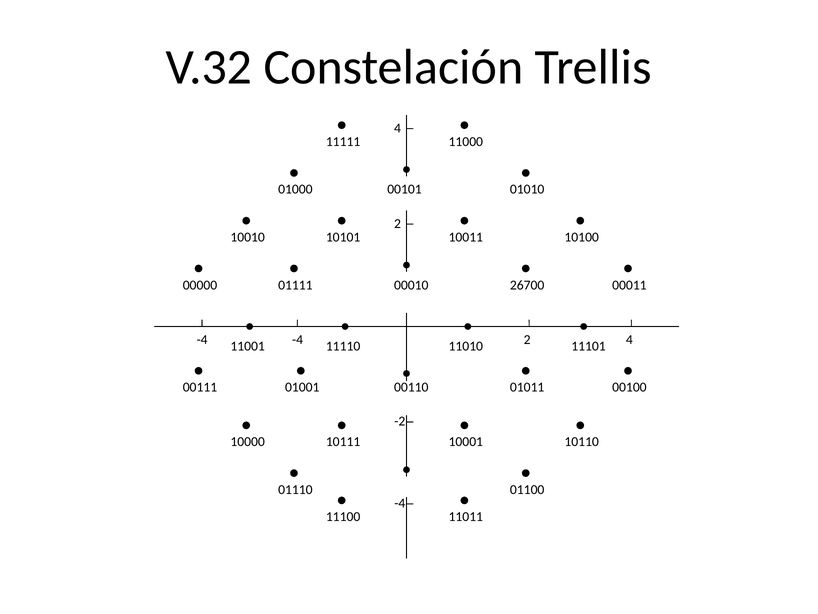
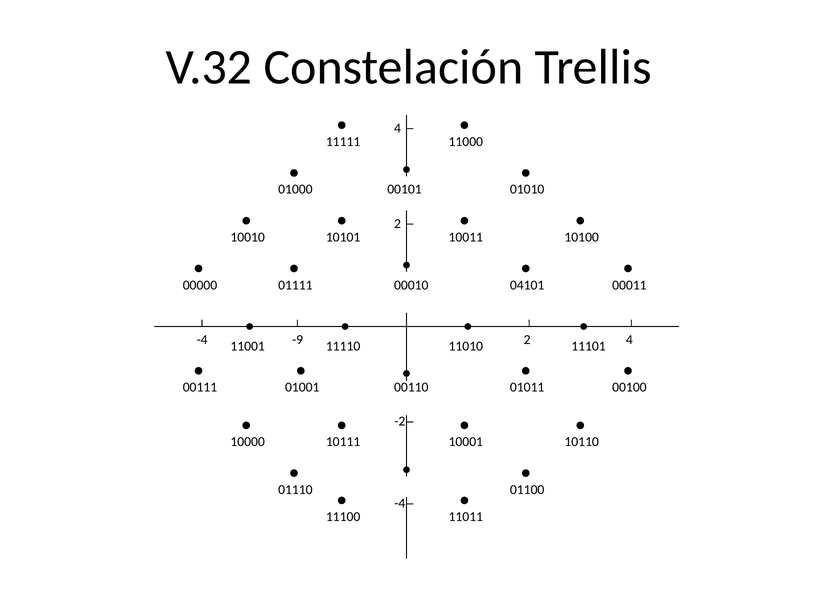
26700: 26700 -> 04101
-4 at (298, 339): -4 -> -9
